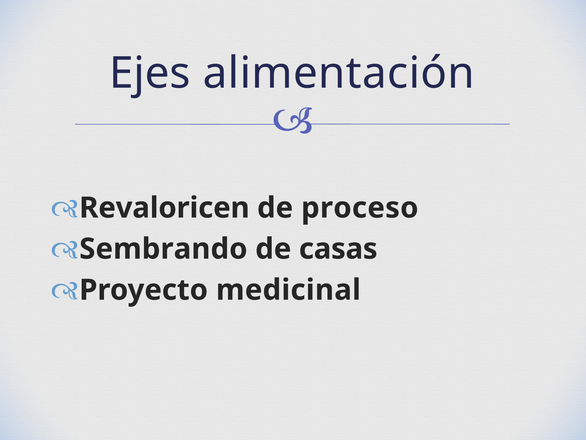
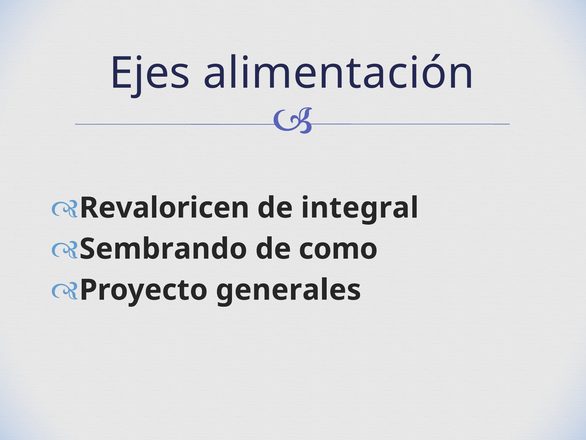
proceso: proceso -> integral
casas: casas -> como
medicinal: medicinal -> generales
